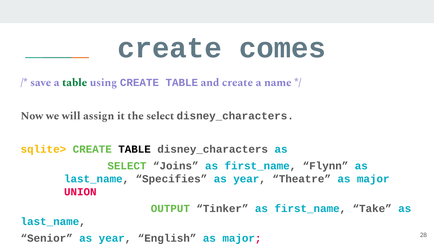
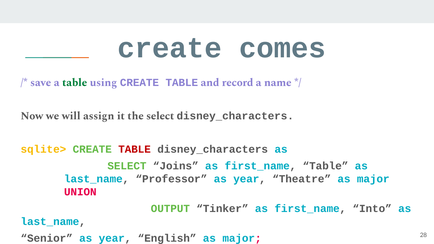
and create: create -> record
TABLE at (135, 149) colour: black -> red
first_name Flynn: Flynn -> Table
Specifies: Specifies -> Professor
Take: Take -> Into
